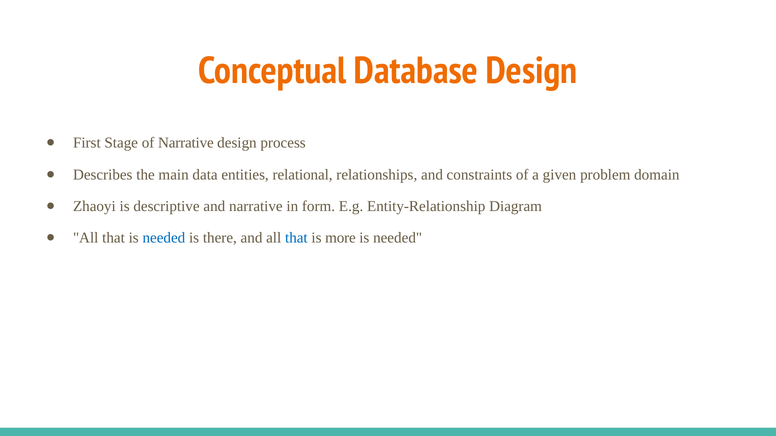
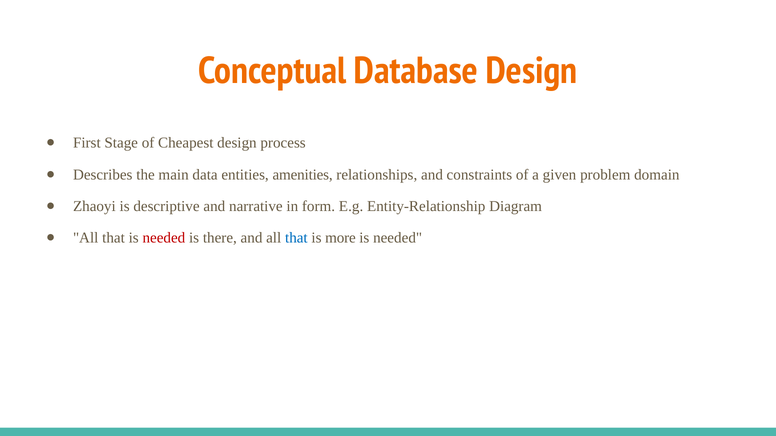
of Narrative: Narrative -> Cheapest
relational: relational -> amenities
needed at (164, 238) colour: blue -> red
